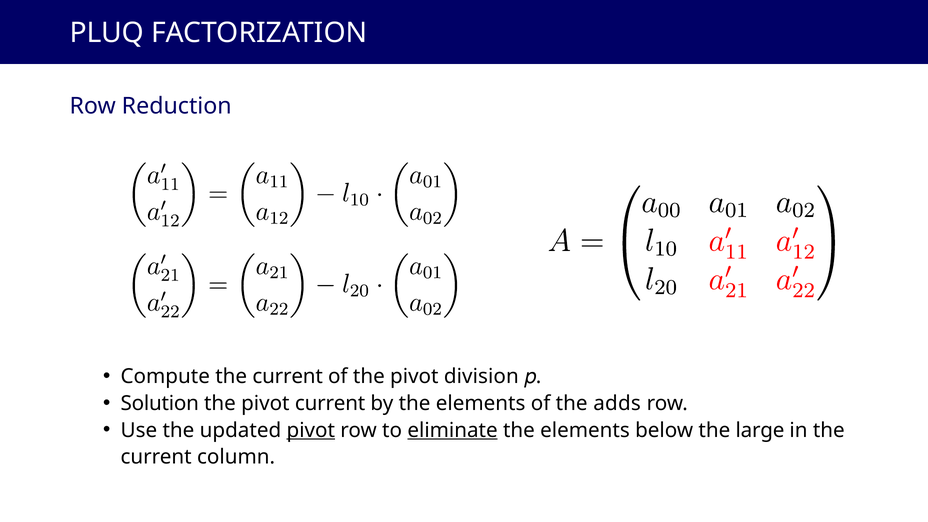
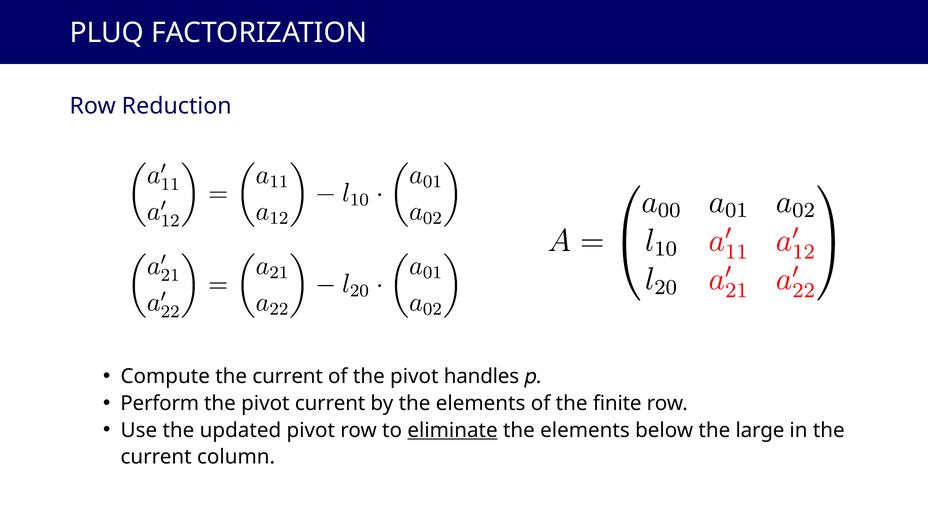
division: division -> handles
Solution: Solution -> Perform
adds: adds -> finite
pivot at (311, 430) underline: present -> none
